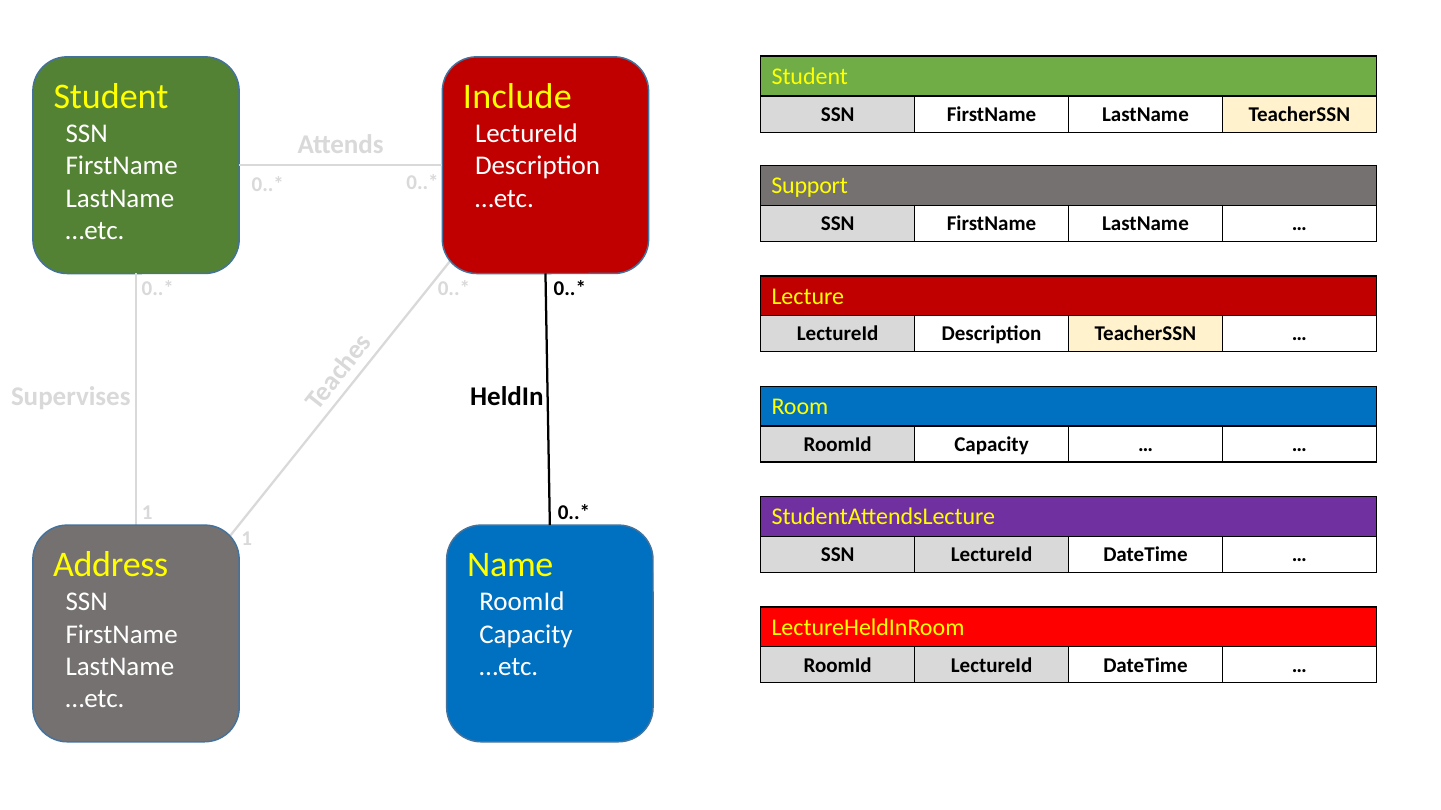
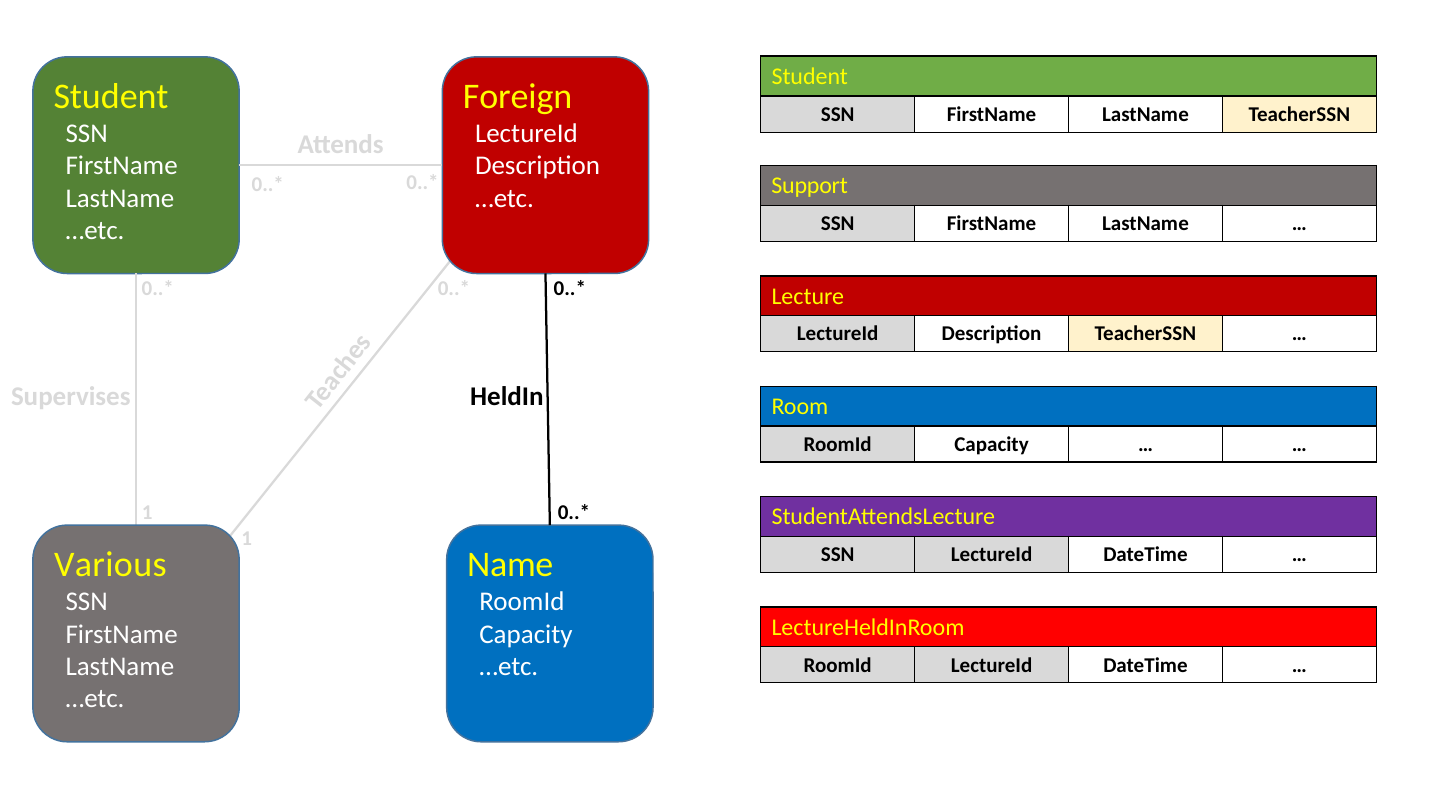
Include: Include -> Foreign
Address: Address -> Various
